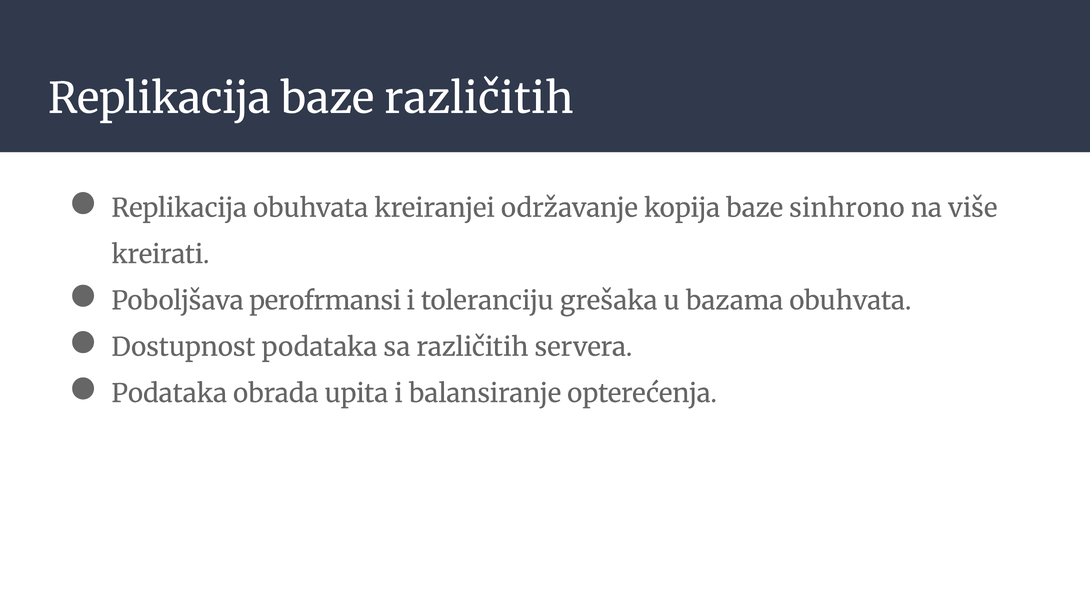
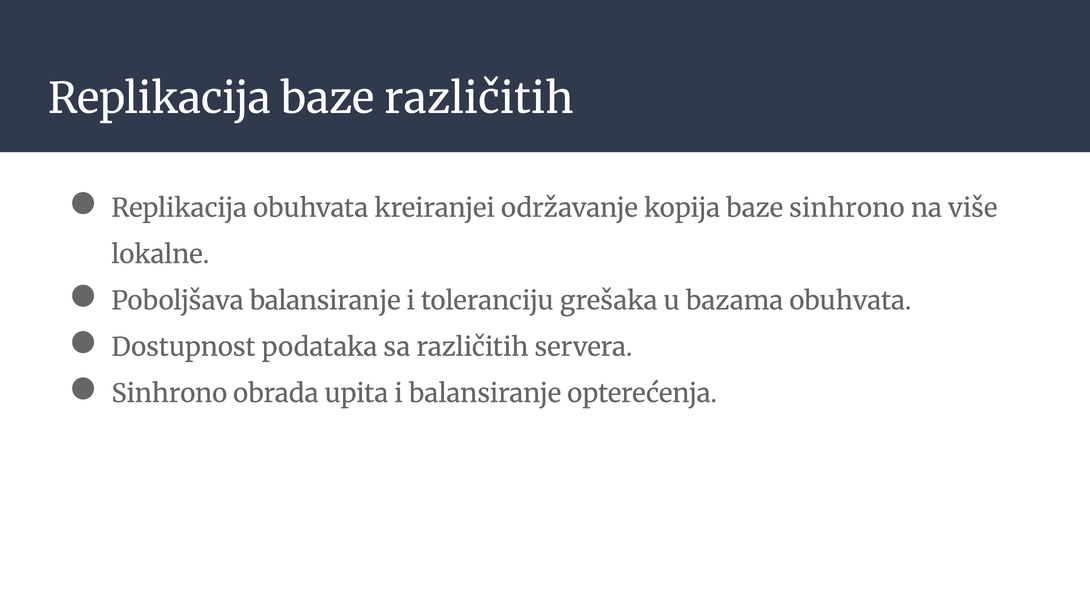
kreirati: kreirati -> lokalne
Poboljšava perofrmansi: perofrmansi -> balansiranje
Podataka at (169, 394): Podataka -> Sinhrono
